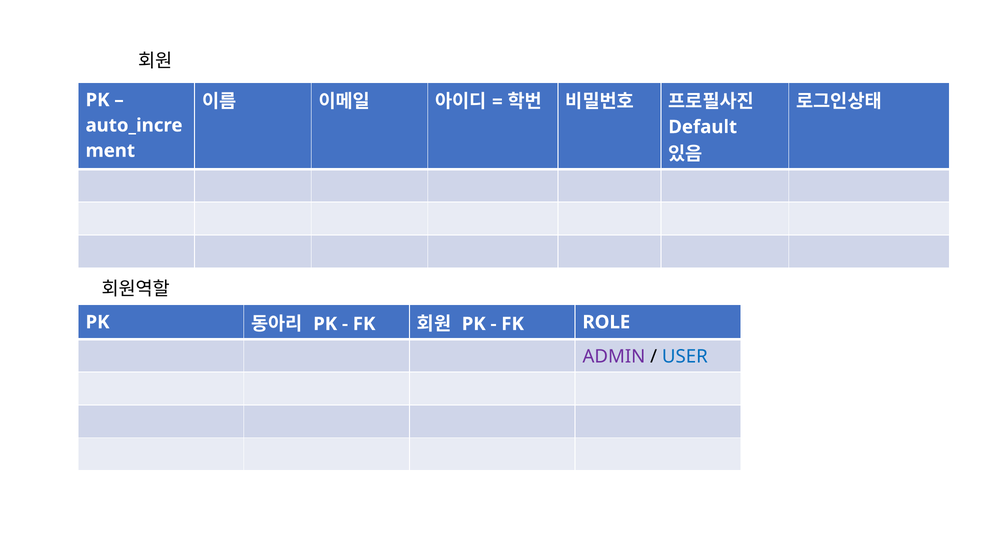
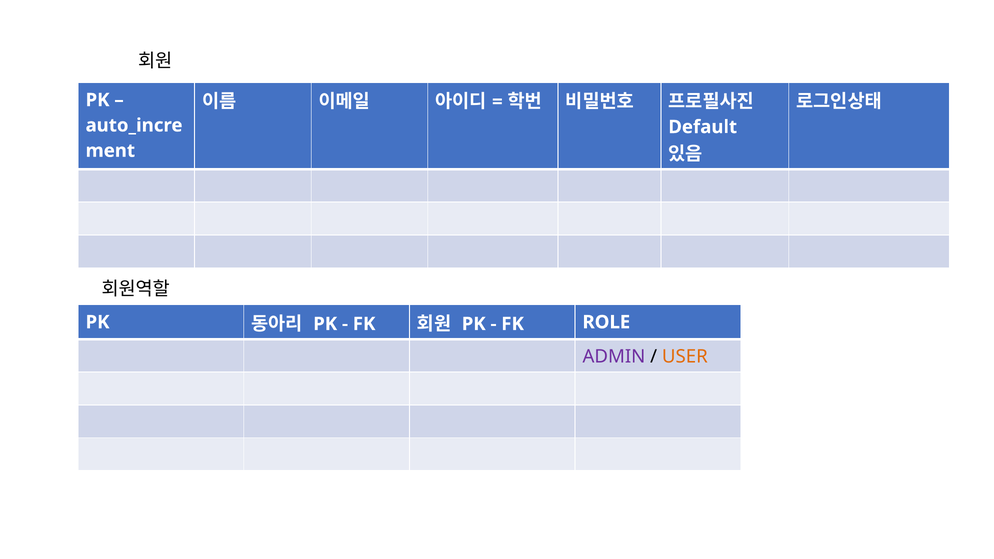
USER colour: blue -> orange
